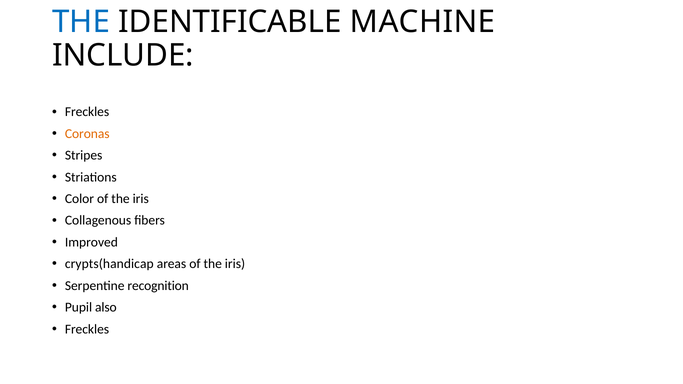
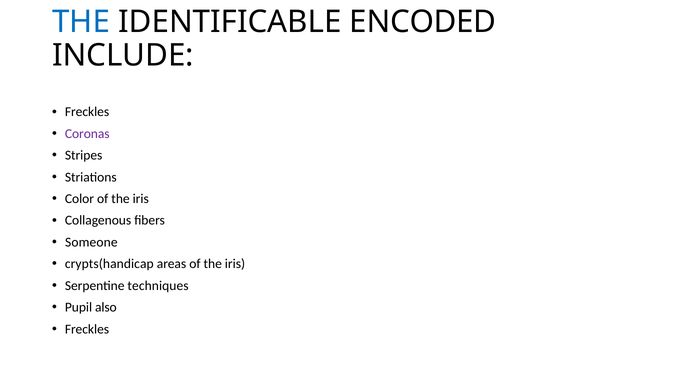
MACHINE: MACHINE -> ENCODED
Coronas colour: orange -> purple
Improved: Improved -> Someone
recognition: recognition -> techniques
